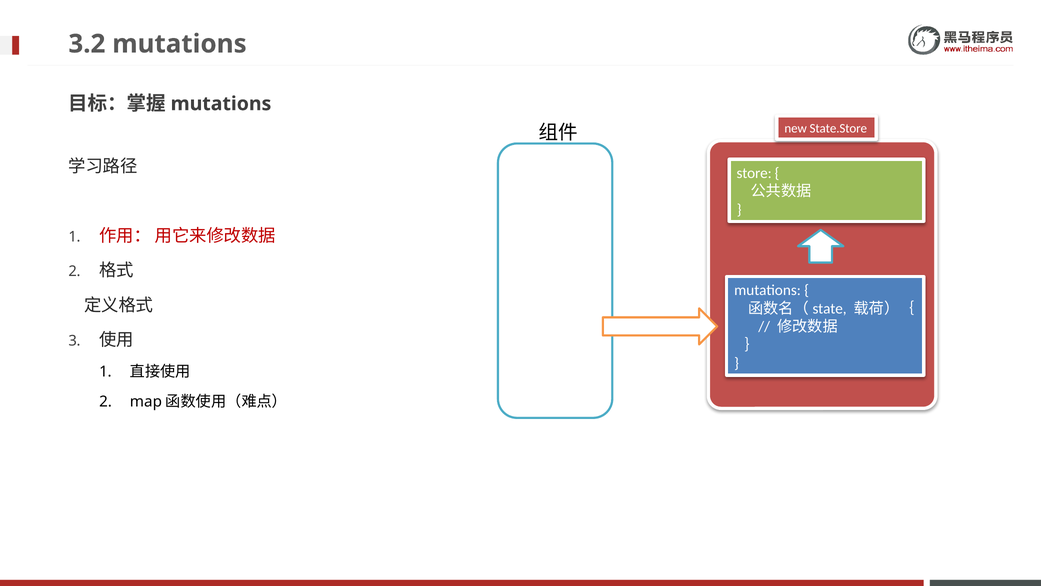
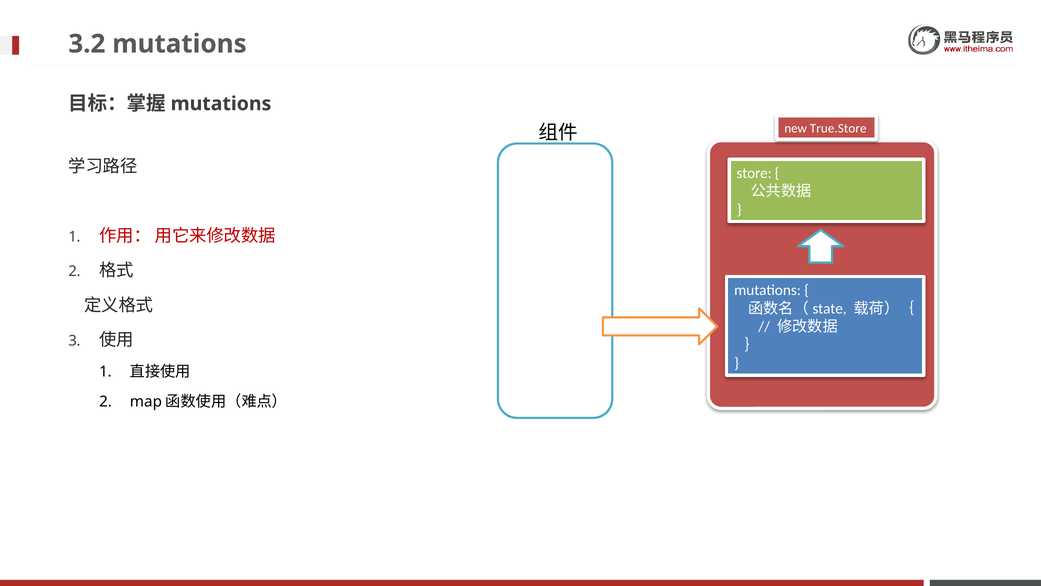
State.Store: State.Store -> True.Store
